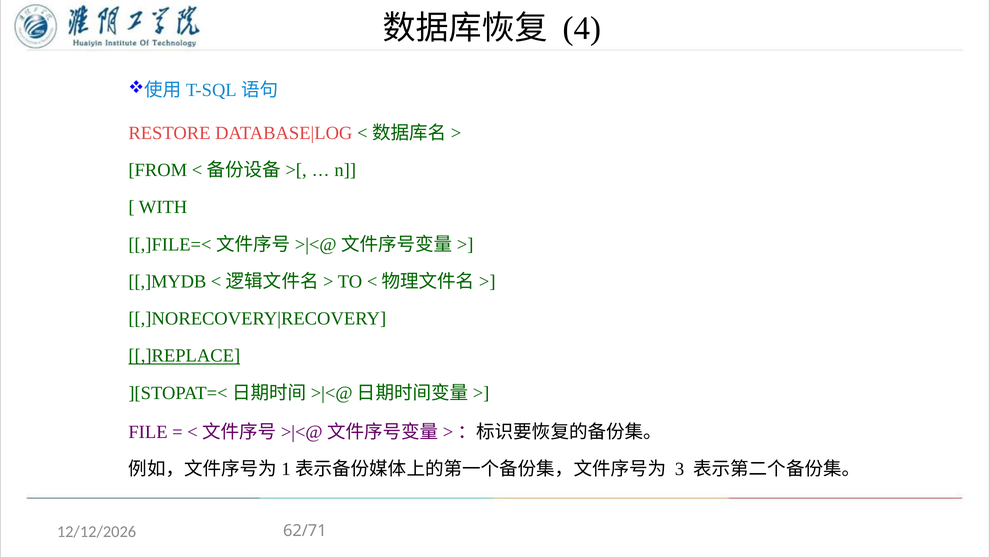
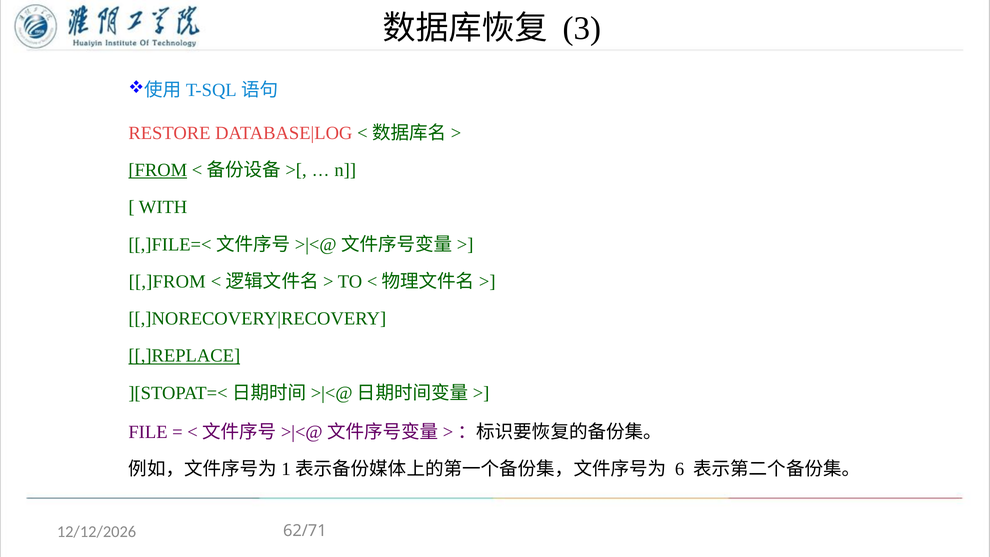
4: 4 -> 3
FROM underline: none -> present
,]MYDB: ,]MYDB -> ,]FROM
3: 3 -> 6
